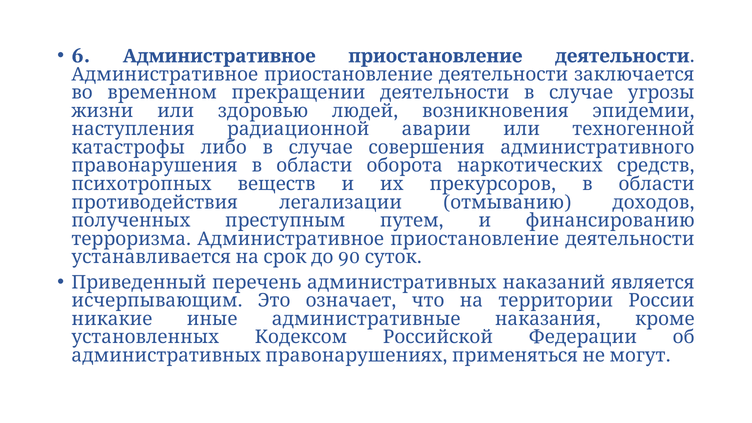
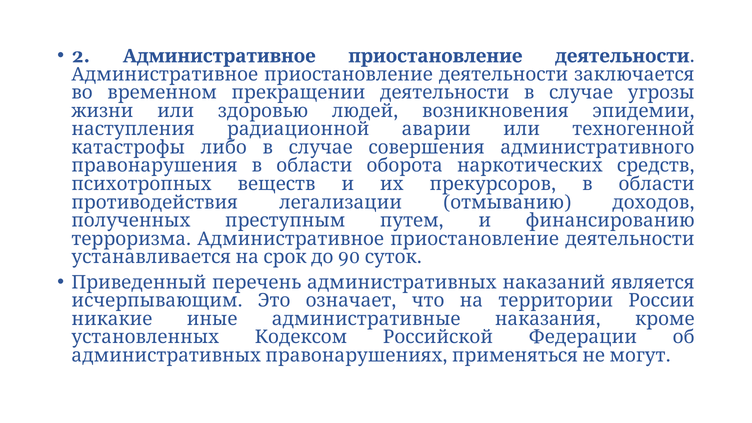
6: 6 -> 2
